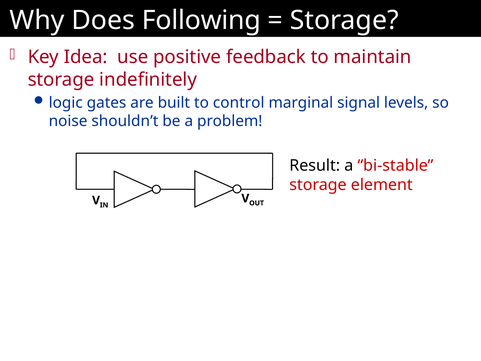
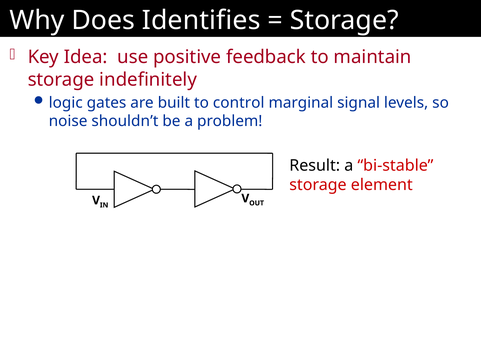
Following: Following -> Identifies
